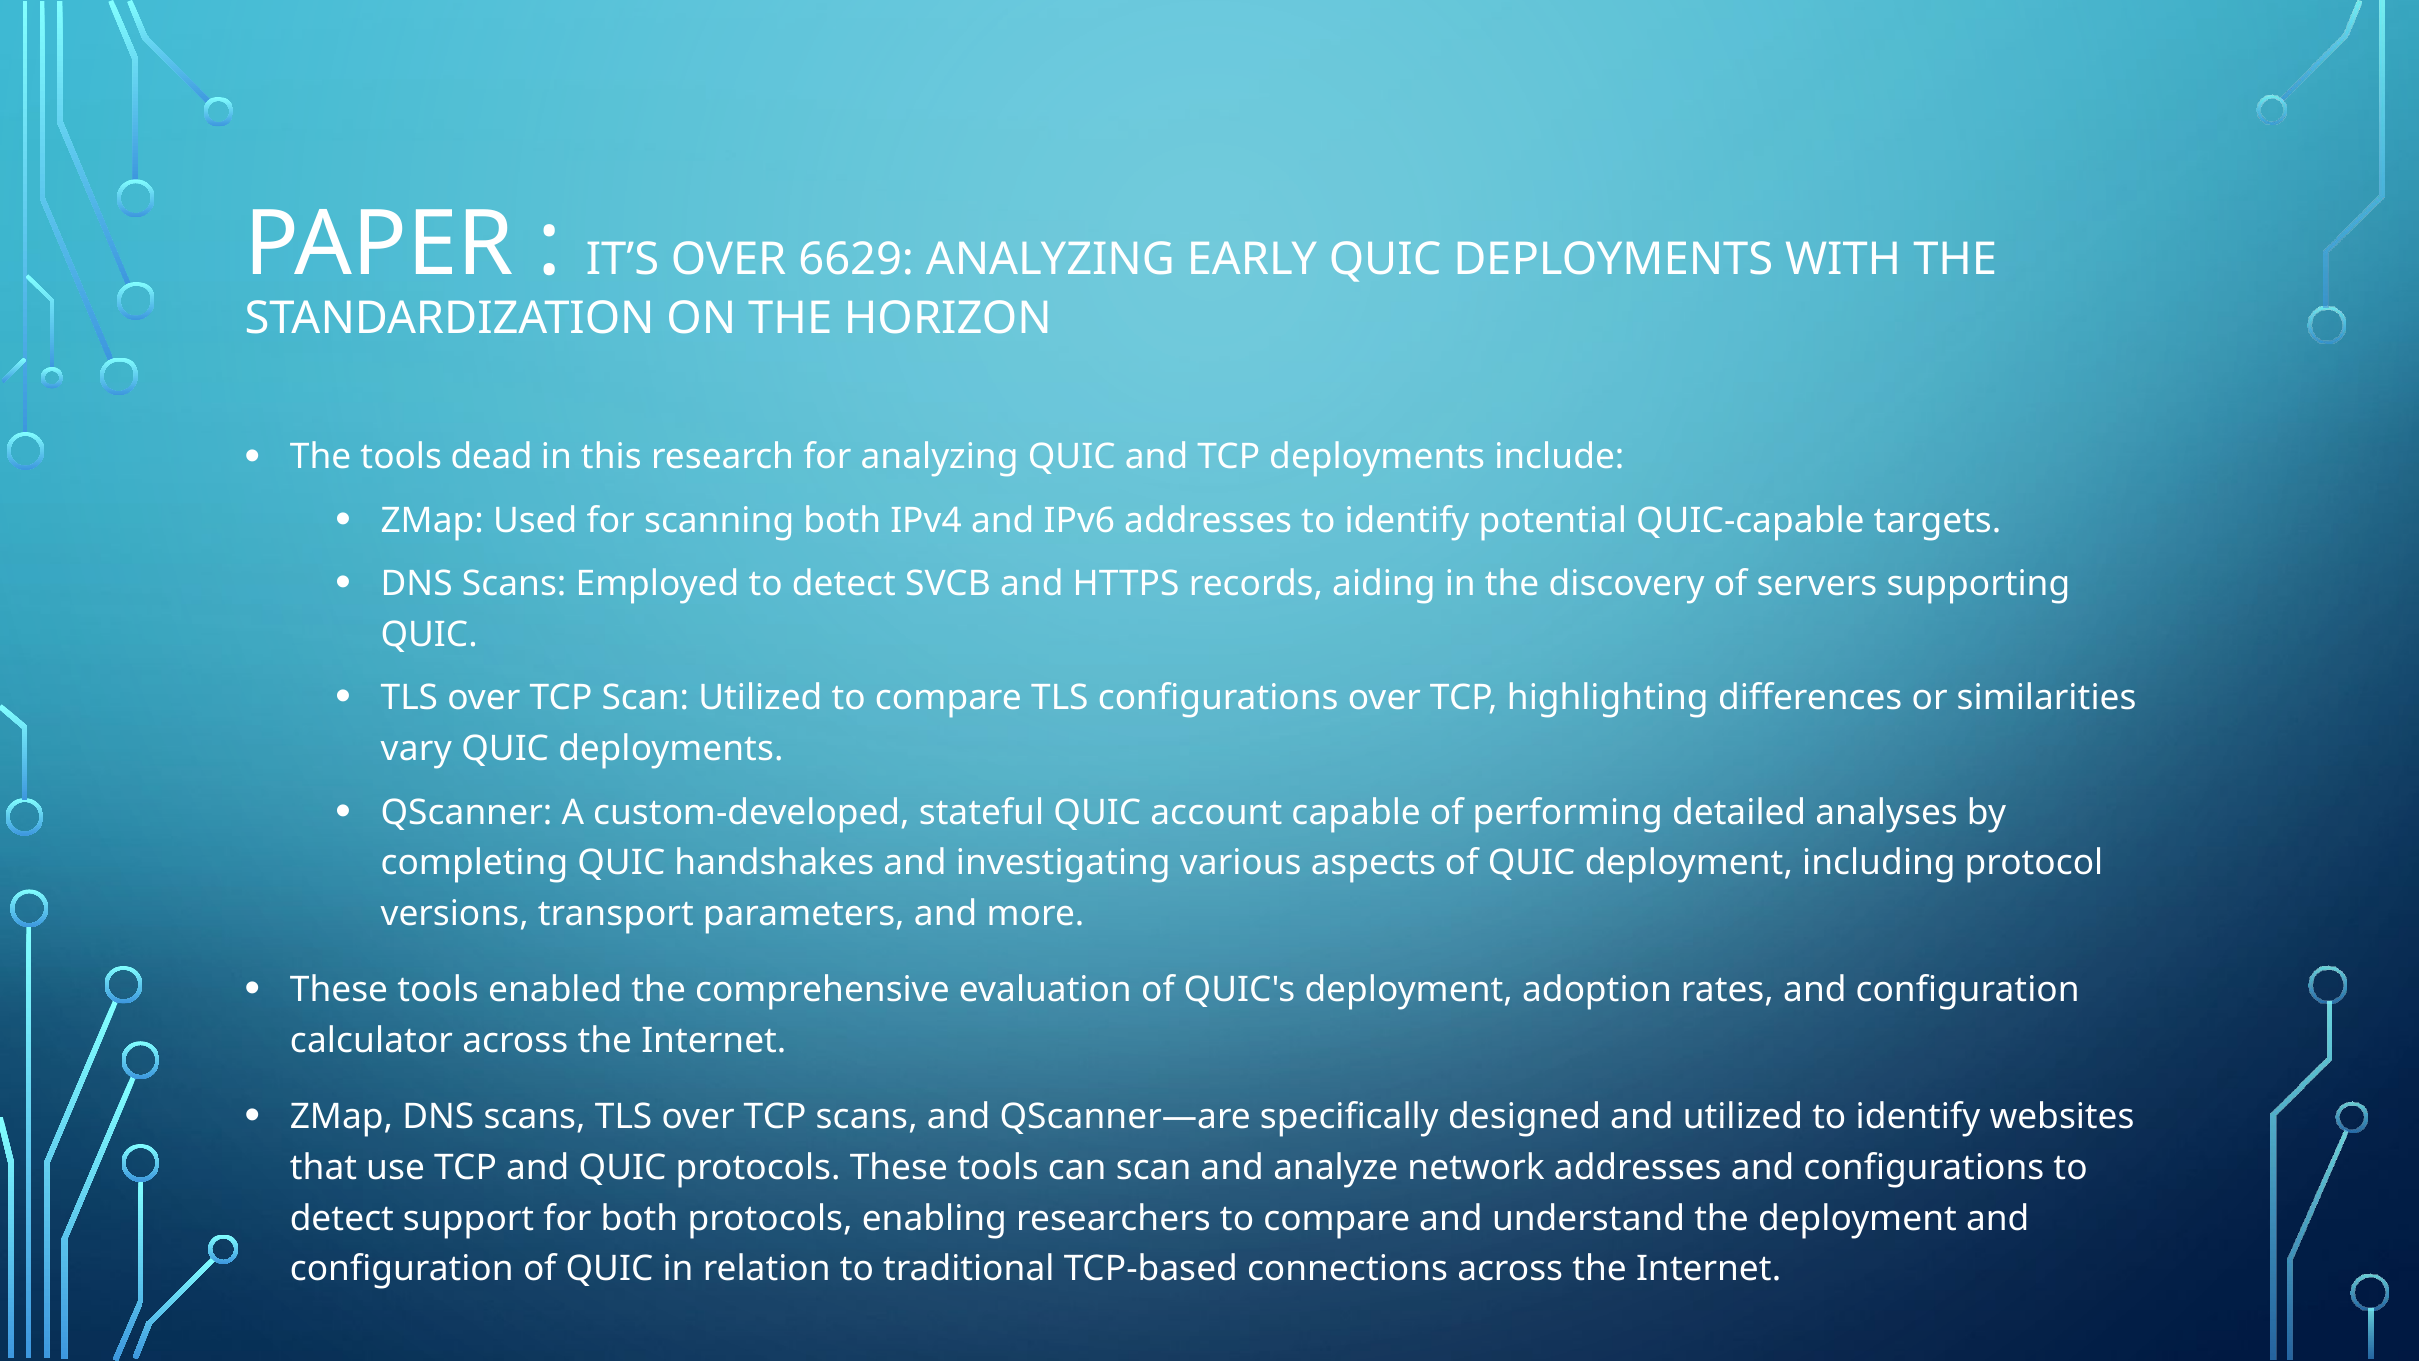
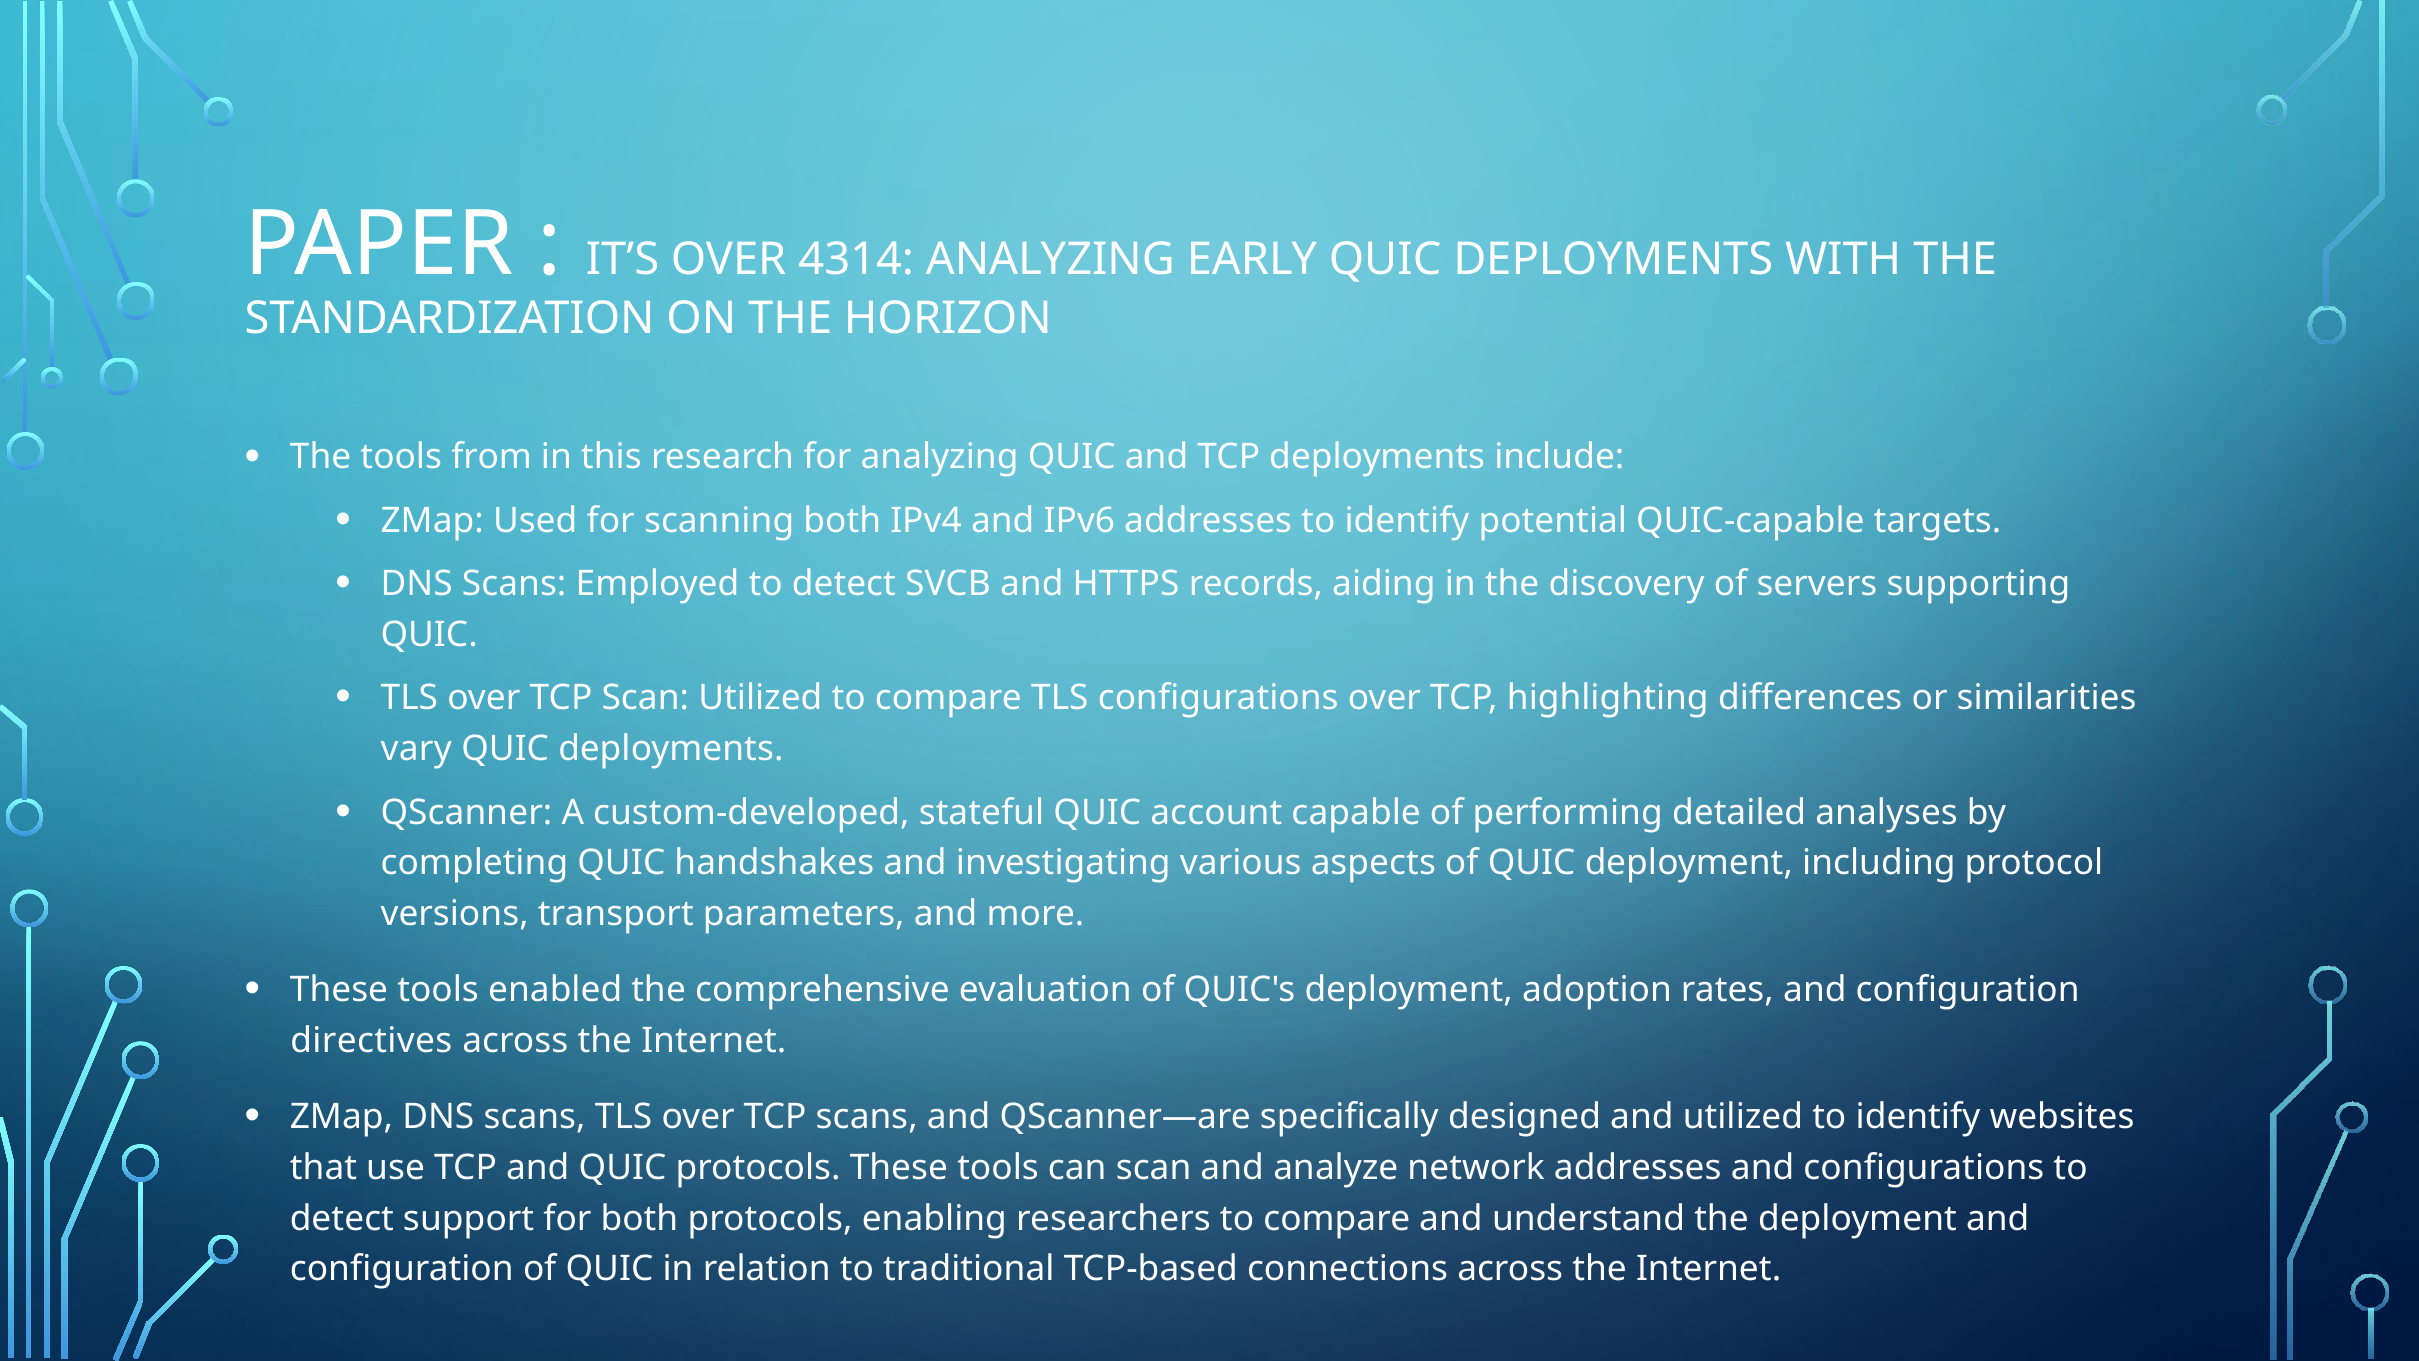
6629: 6629 -> 4314
dead: dead -> from
calculator: calculator -> directives
